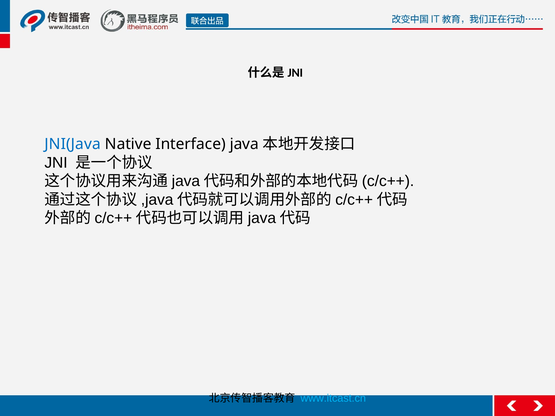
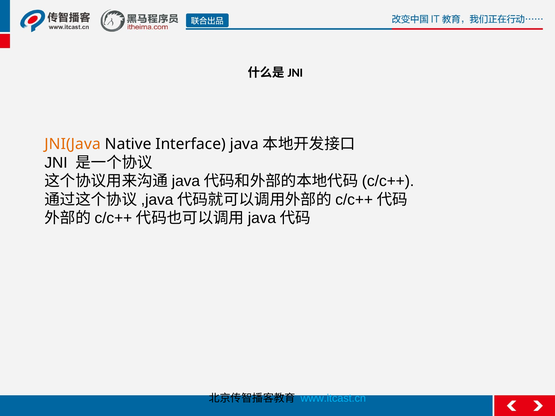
JNI(Java colour: blue -> orange
